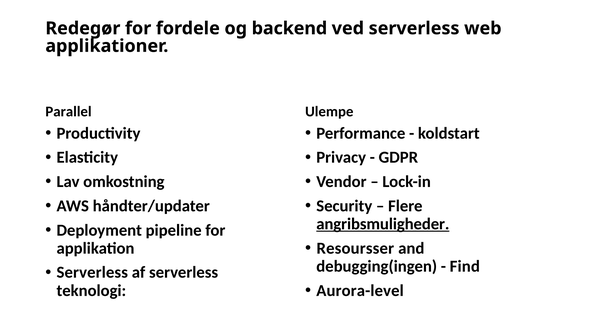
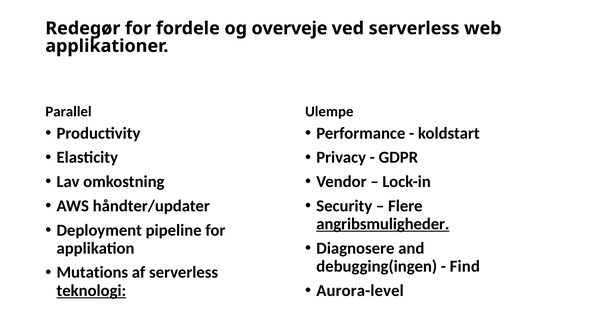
backend: backend -> overveje
Resoursser: Resoursser -> Diagnosere
Serverless at (92, 273): Serverless -> Mutations
teknologi underline: none -> present
